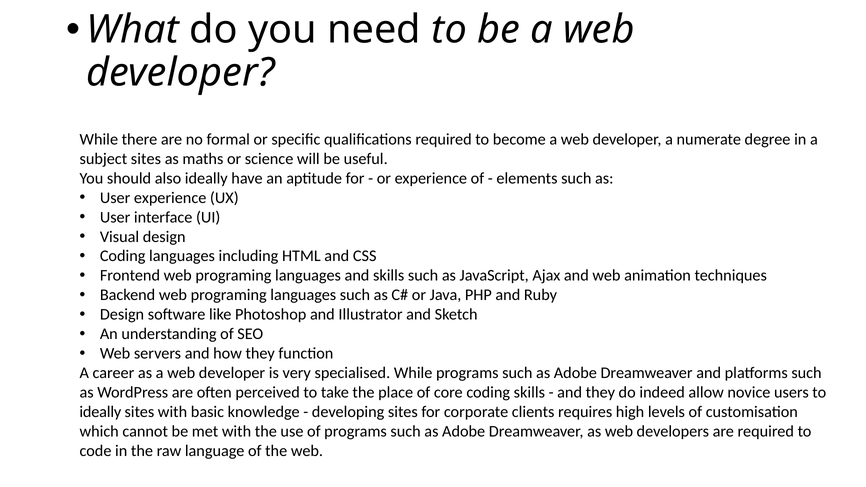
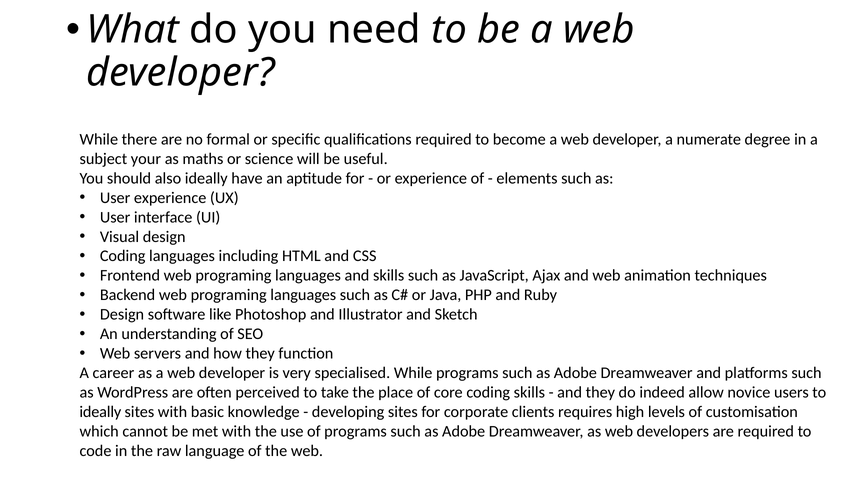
subject sites: sites -> your
